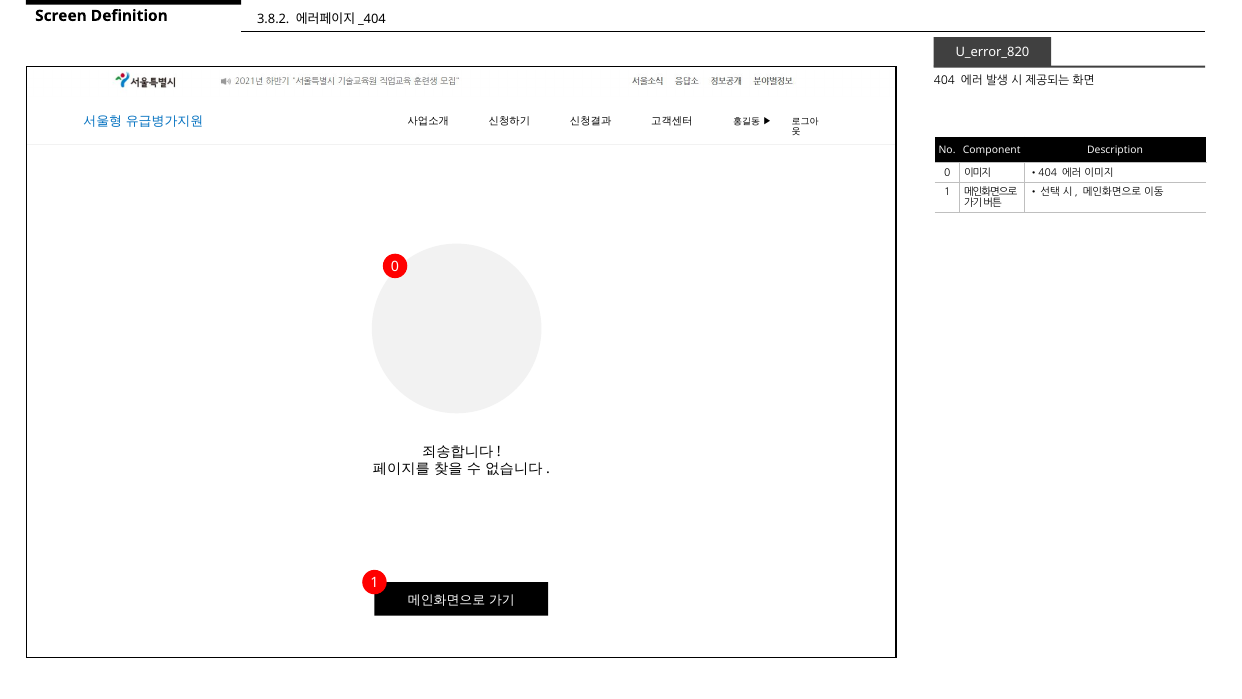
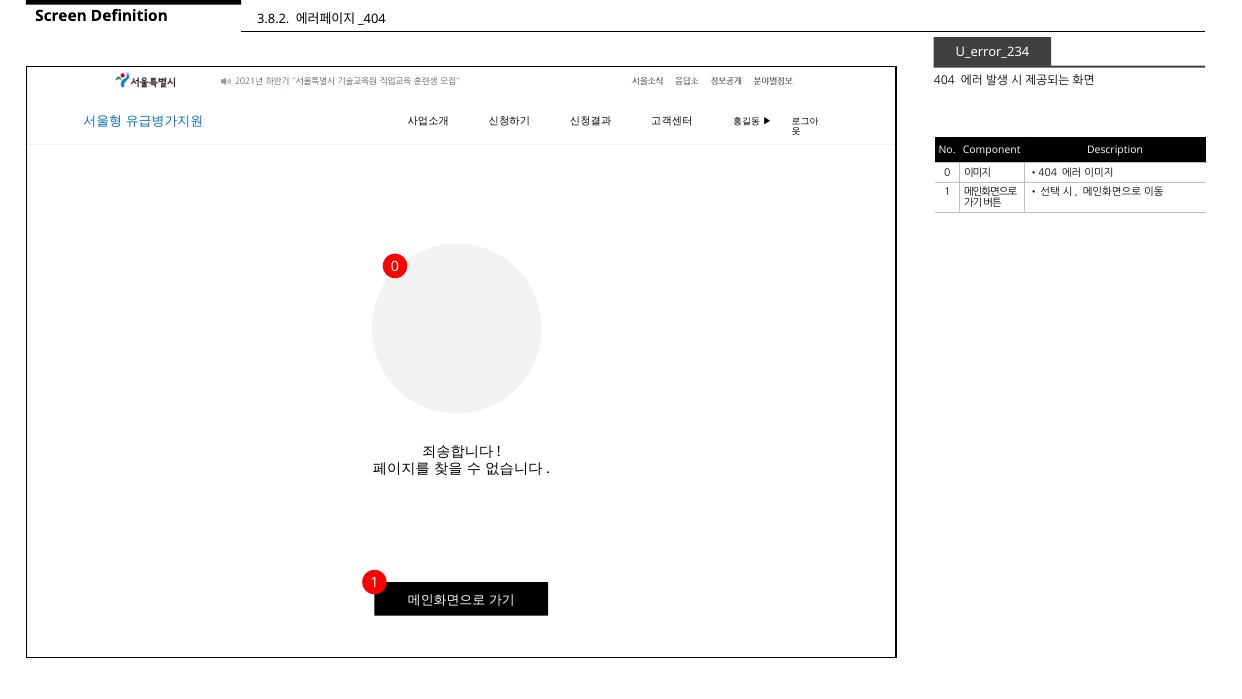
U_error_820: U_error_820 -> U_error_234
